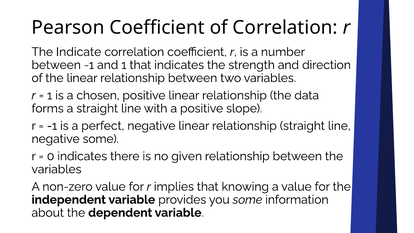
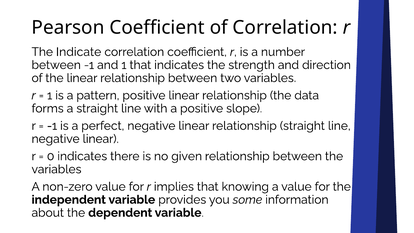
chosen: chosen -> pattern
some at (101, 139): some -> linear
